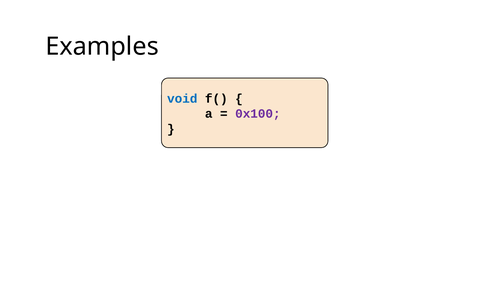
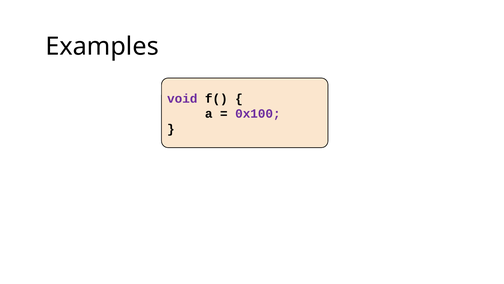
void colour: blue -> purple
